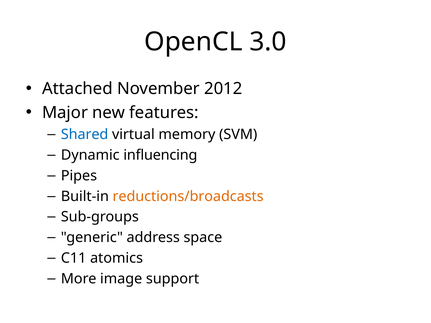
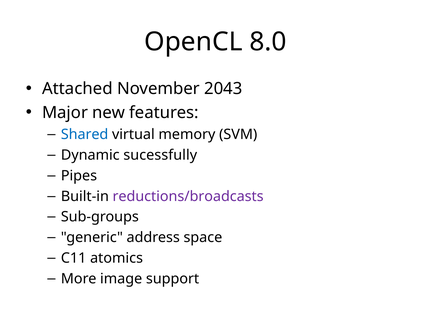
3.0: 3.0 -> 8.0
2012: 2012 -> 2043
influencing: influencing -> sucessfully
reductions/broadcasts colour: orange -> purple
